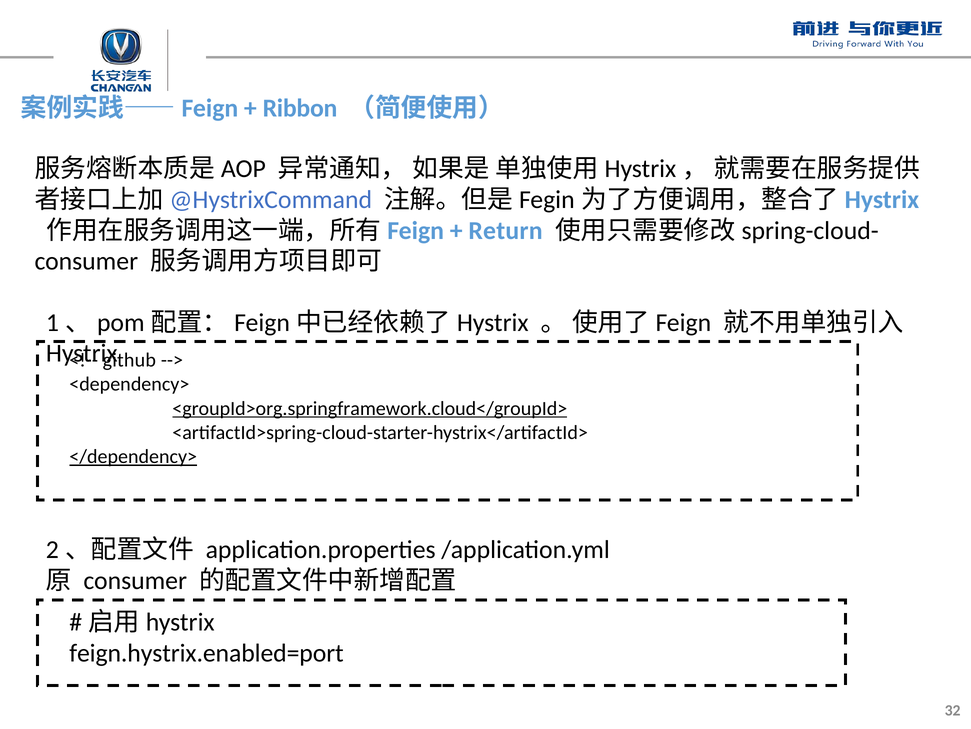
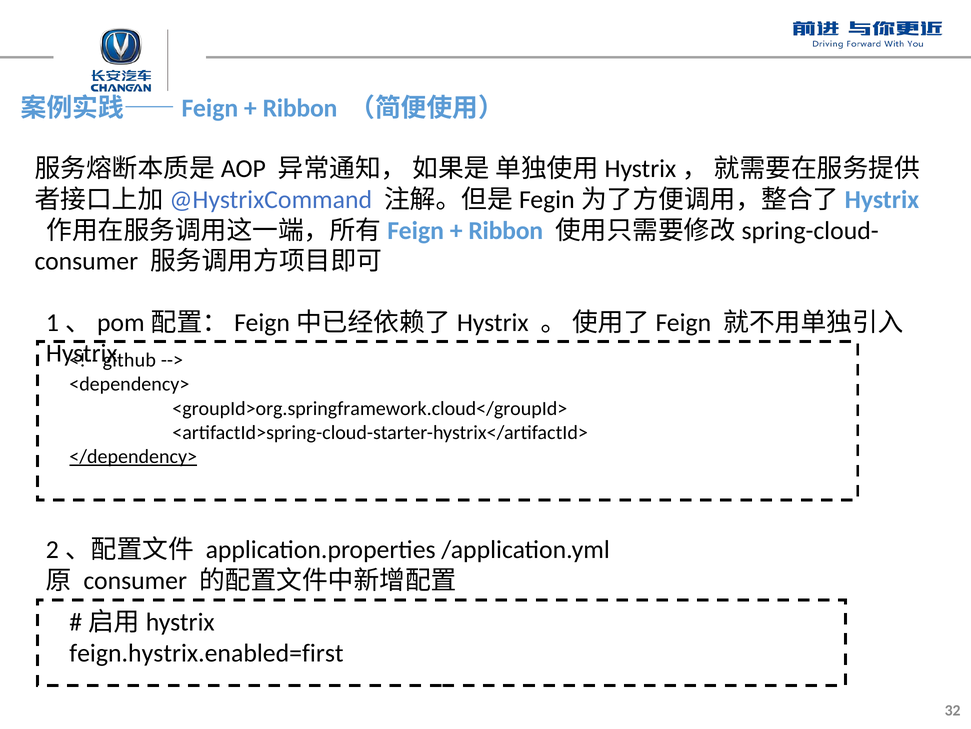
Return at (506, 230): Return -> Ribbon
<groupId>org.springframework.cloud</groupId> underline: present -> none
feign.hystrix.enabled=port: feign.hystrix.enabled=port -> feign.hystrix.enabled=first
